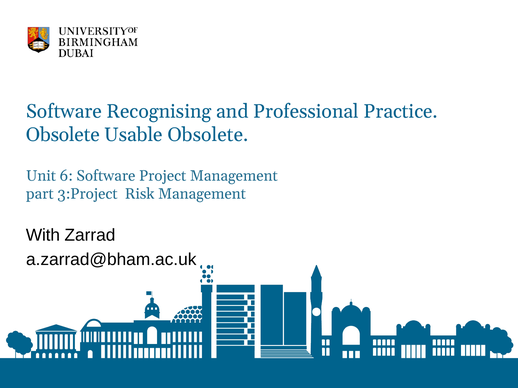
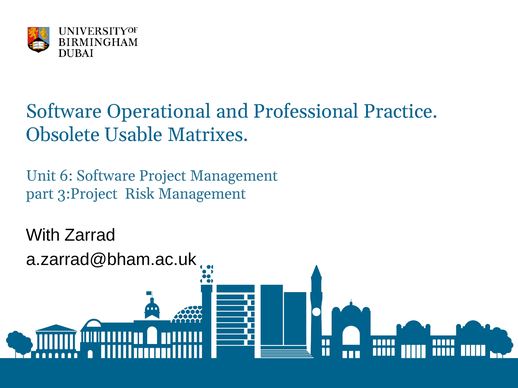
Recognising: Recognising -> Operational
Usable Obsolete: Obsolete -> Matrixes
